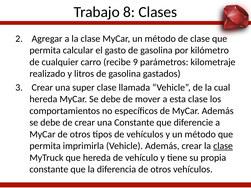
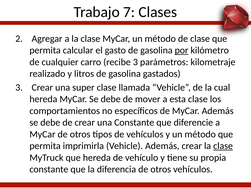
8: 8 -> 7
por underline: none -> present
recibe 9: 9 -> 3
